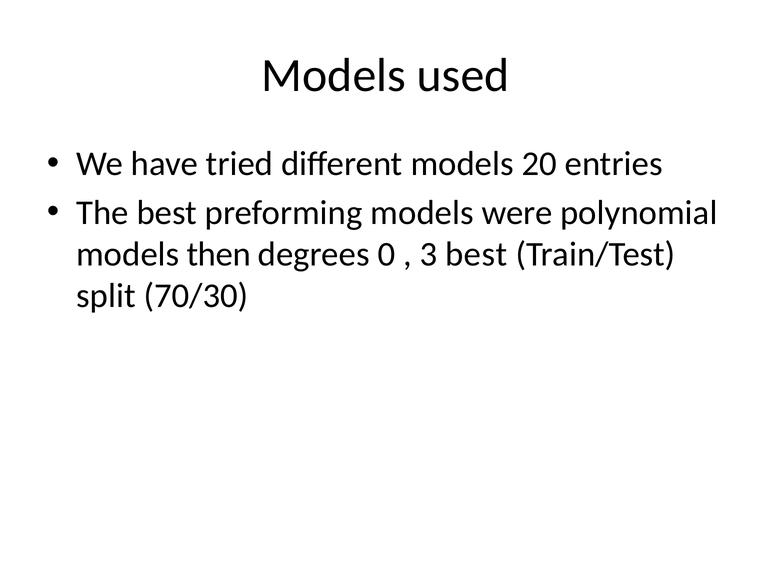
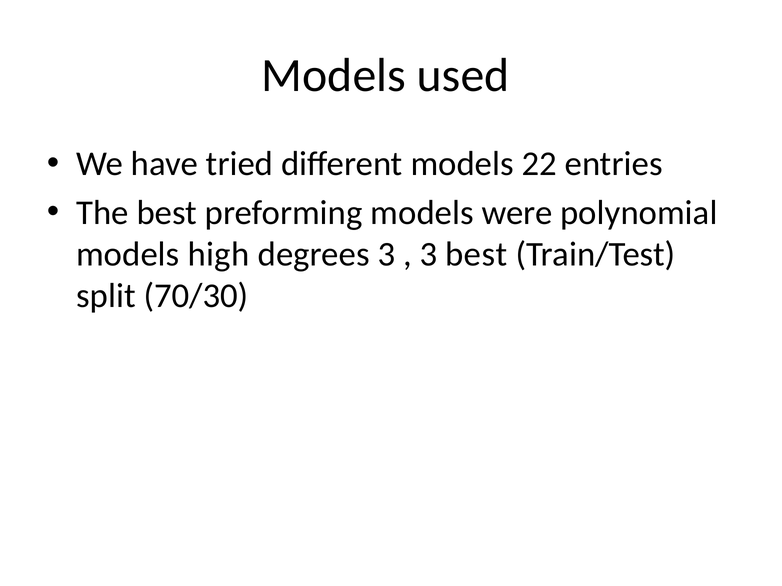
20: 20 -> 22
then: then -> high
degrees 0: 0 -> 3
